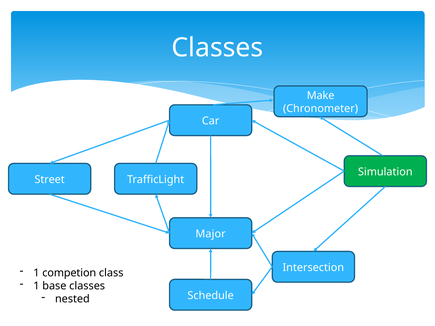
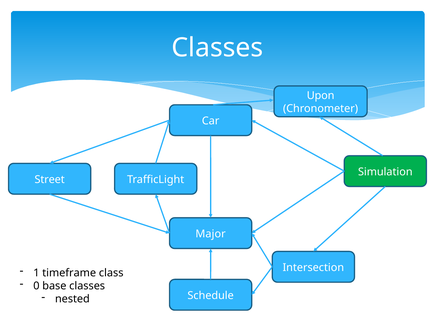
Make: Make -> Upon
competion: competion -> timeframe
1 at (36, 286): 1 -> 0
